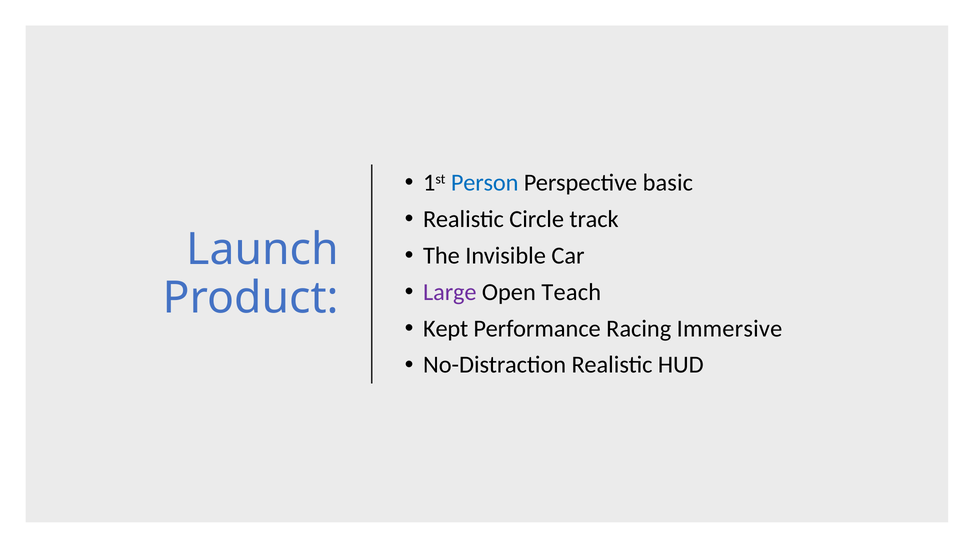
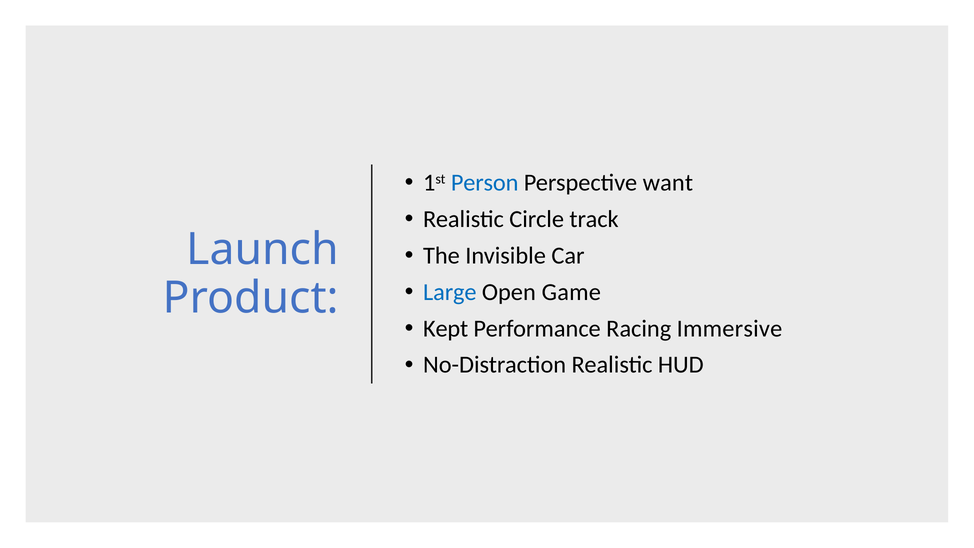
basic: basic -> want
Large colour: purple -> blue
Teach: Teach -> Game
